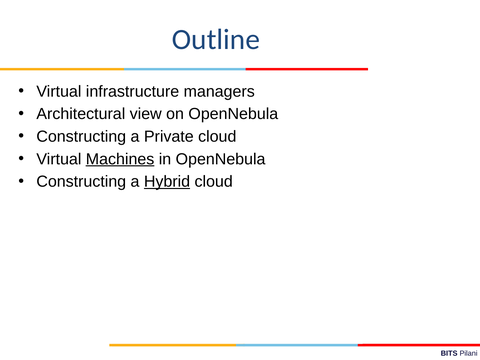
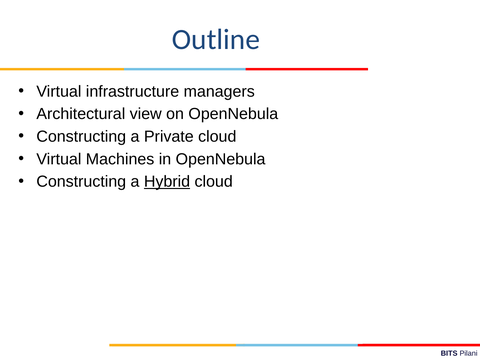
Machines underline: present -> none
